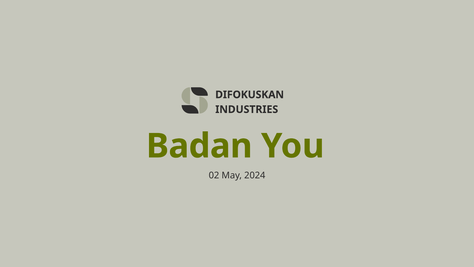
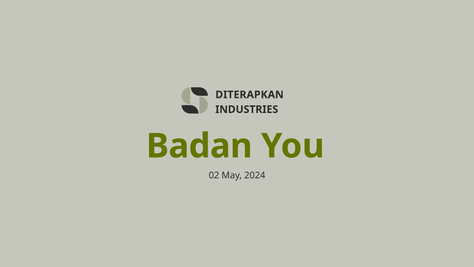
DIFOKUSKAN: DIFOKUSKAN -> DITERAPKAN
